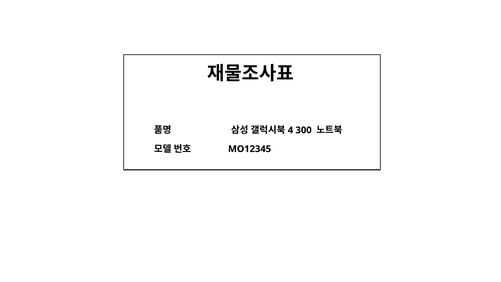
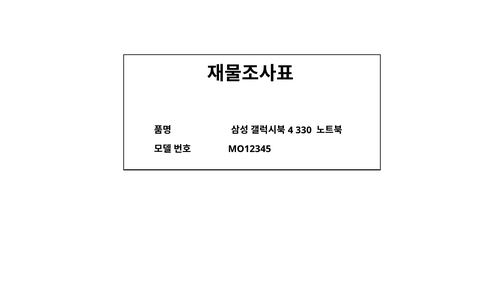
300: 300 -> 330
